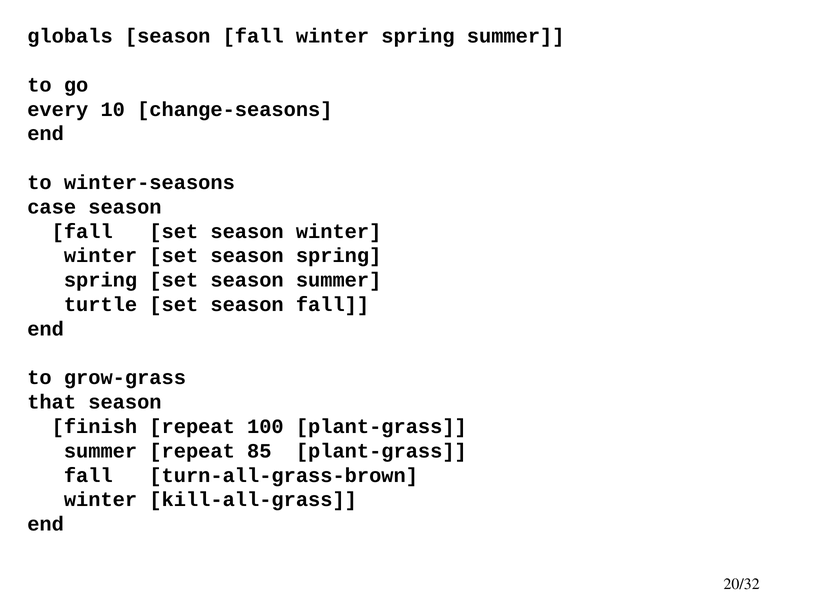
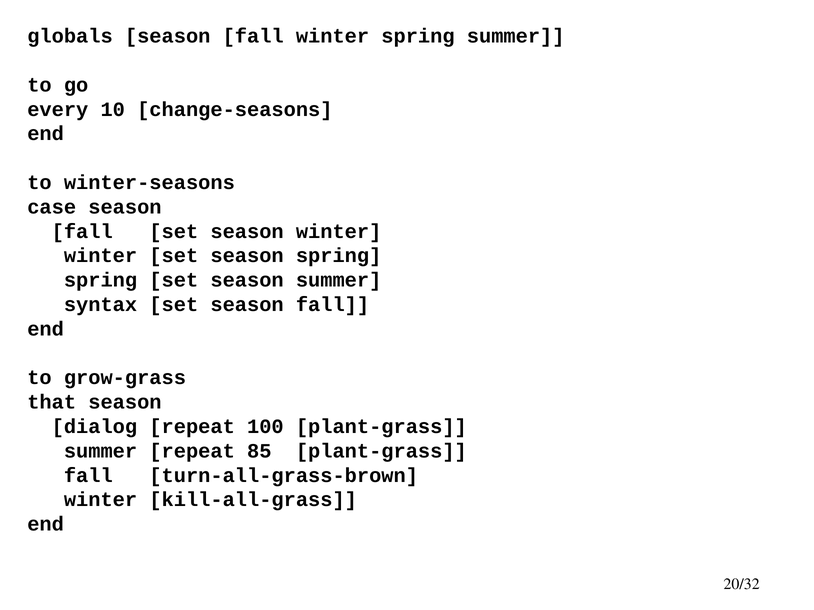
turtle: turtle -> syntax
finish: finish -> dialog
